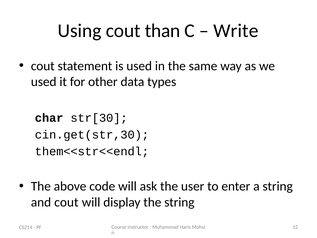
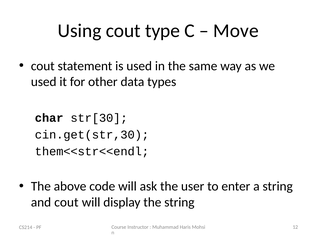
than: than -> type
Write: Write -> Move
